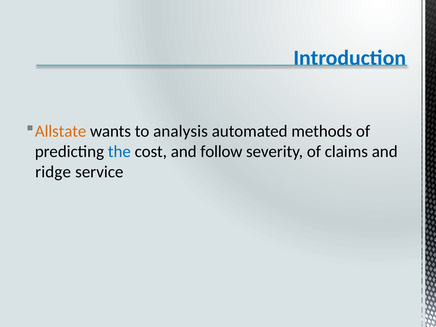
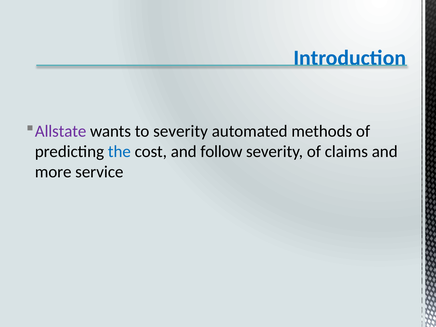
Allstate colour: orange -> purple
to analysis: analysis -> severity
ridge: ridge -> more
